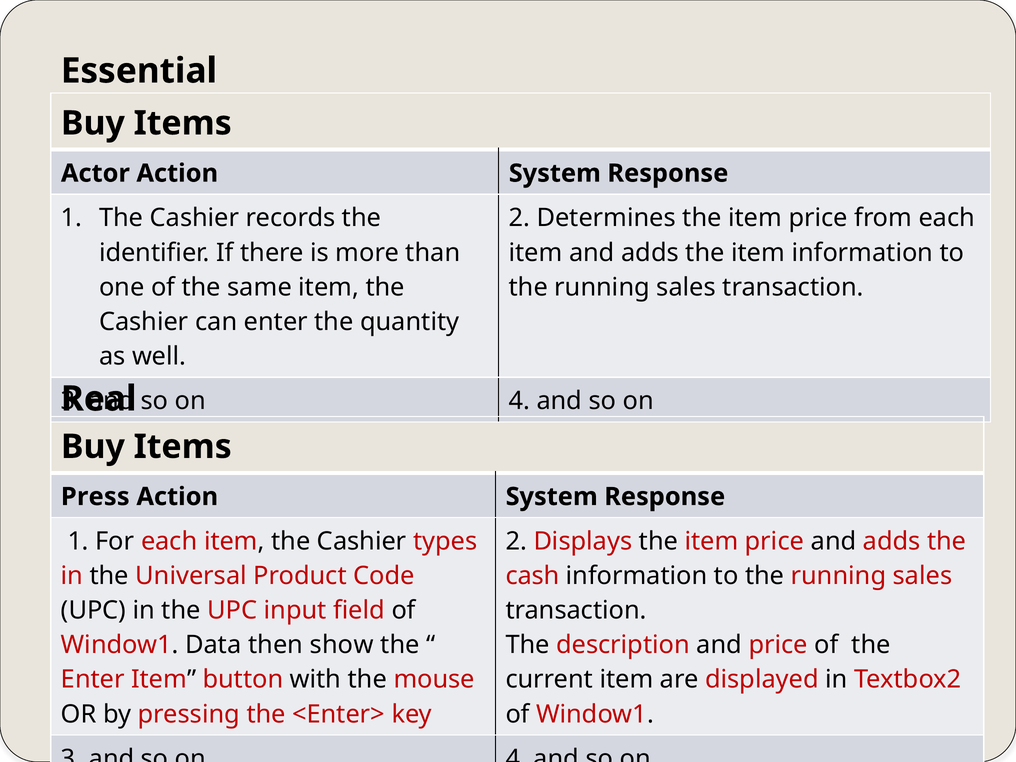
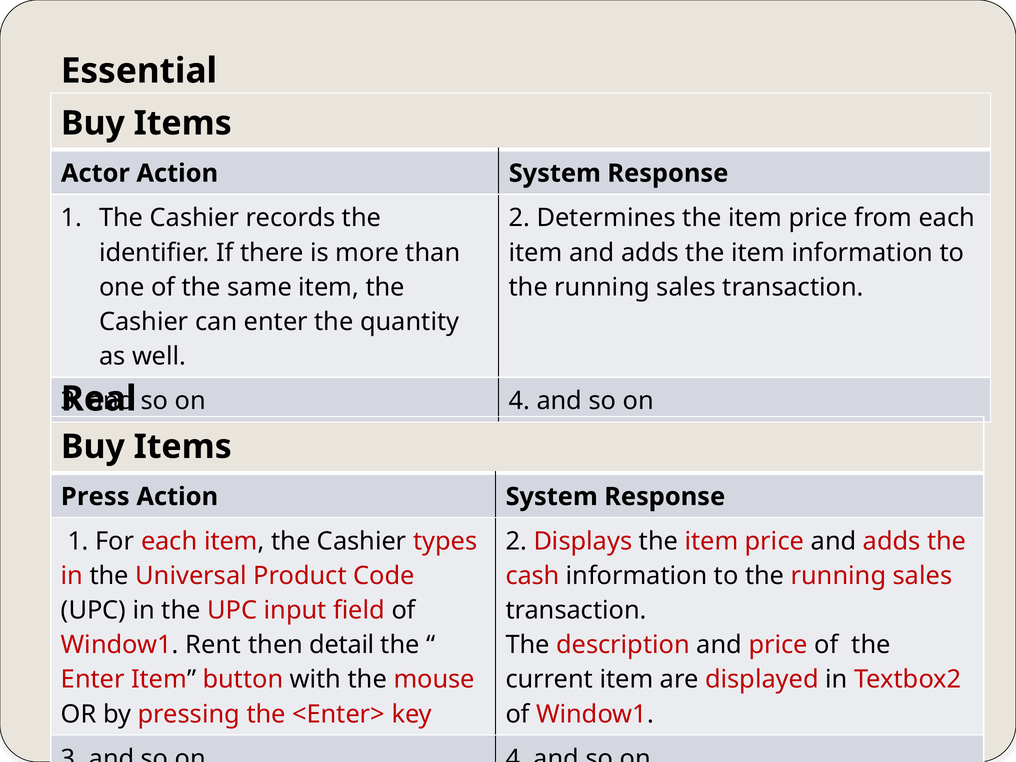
Data: Data -> Rent
show: show -> detail
